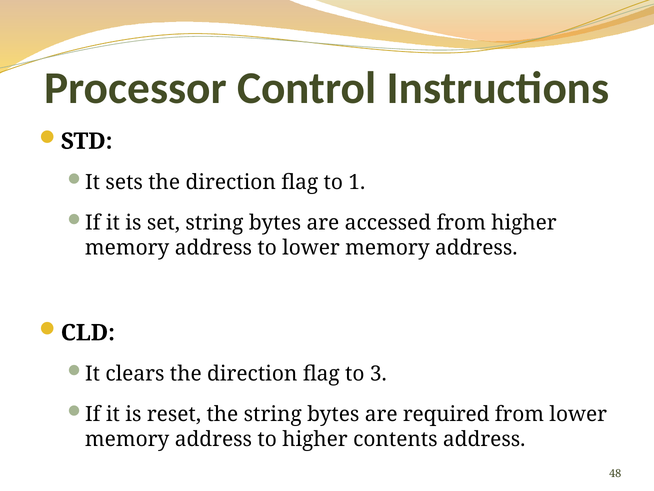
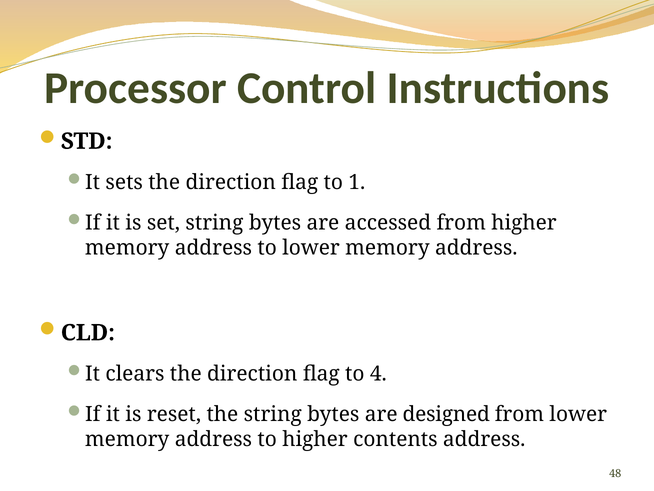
3: 3 -> 4
required: required -> designed
